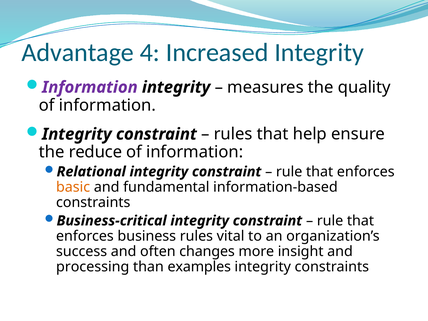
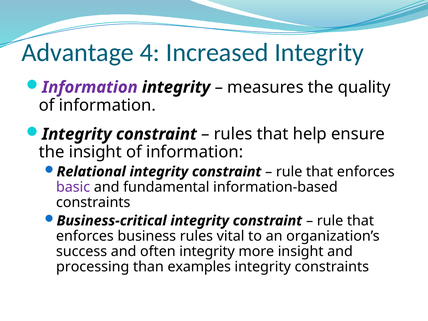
the reduce: reduce -> insight
basic colour: orange -> purple
often changes: changes -> integrity
